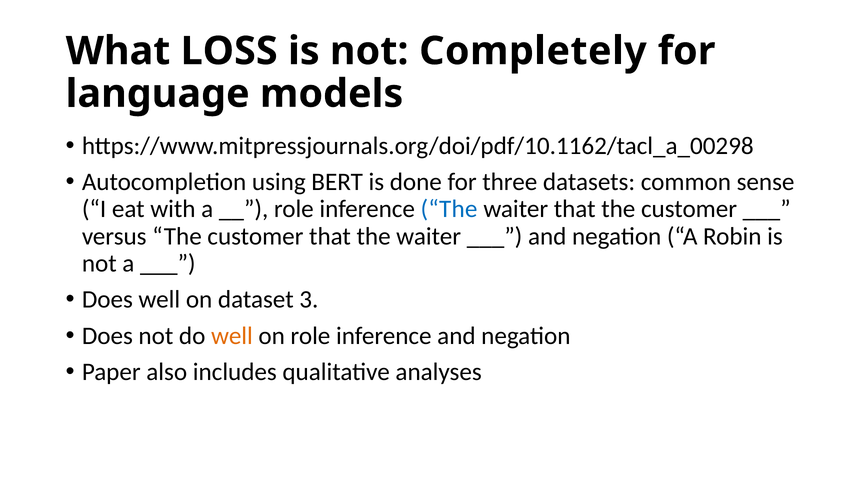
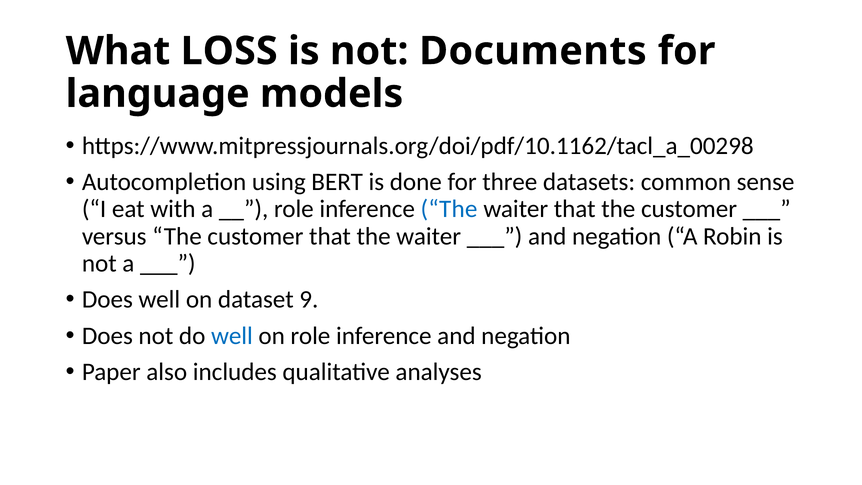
Completely: Completely -> Documents
3: 3 -> 9
well at (232, 336) colour: orange -> blue
